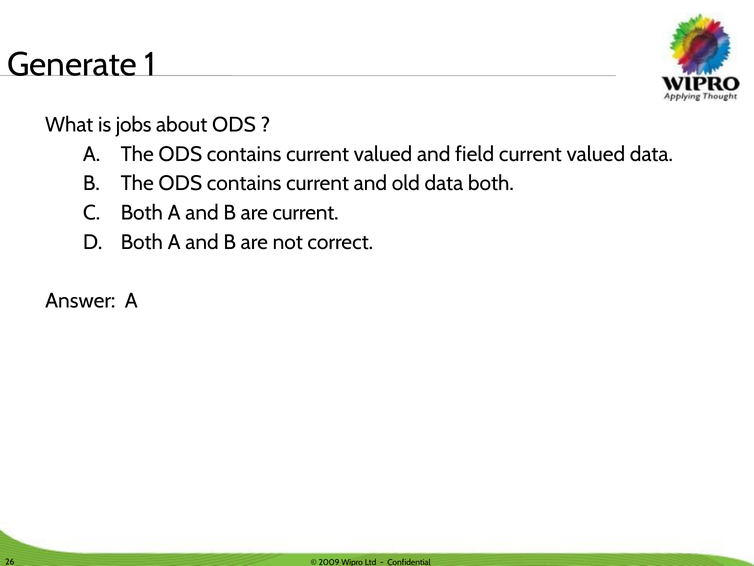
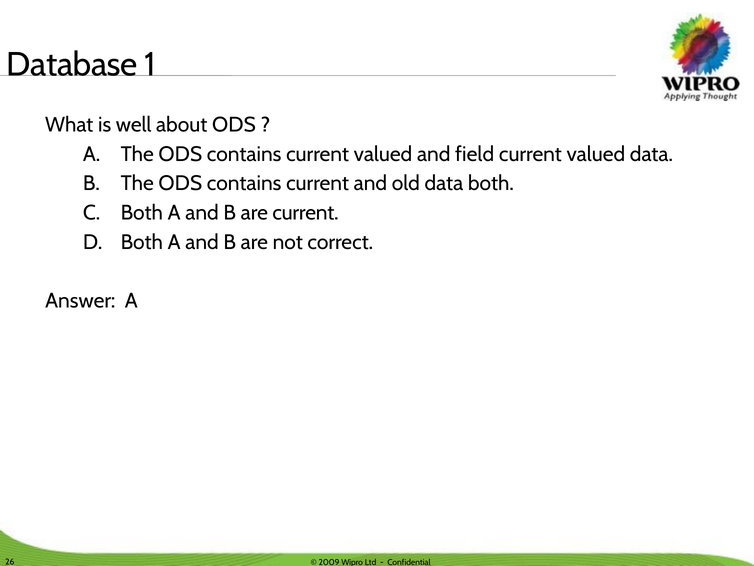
Generate: Generate -> Database
jobs: jobs -> well
